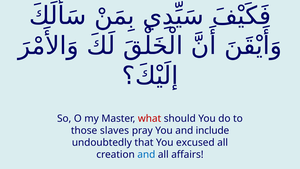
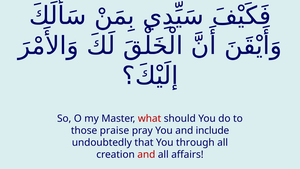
slaves: slaves -> praise
excused: excused -> through
and at (146, 154) colour: blue -> red
